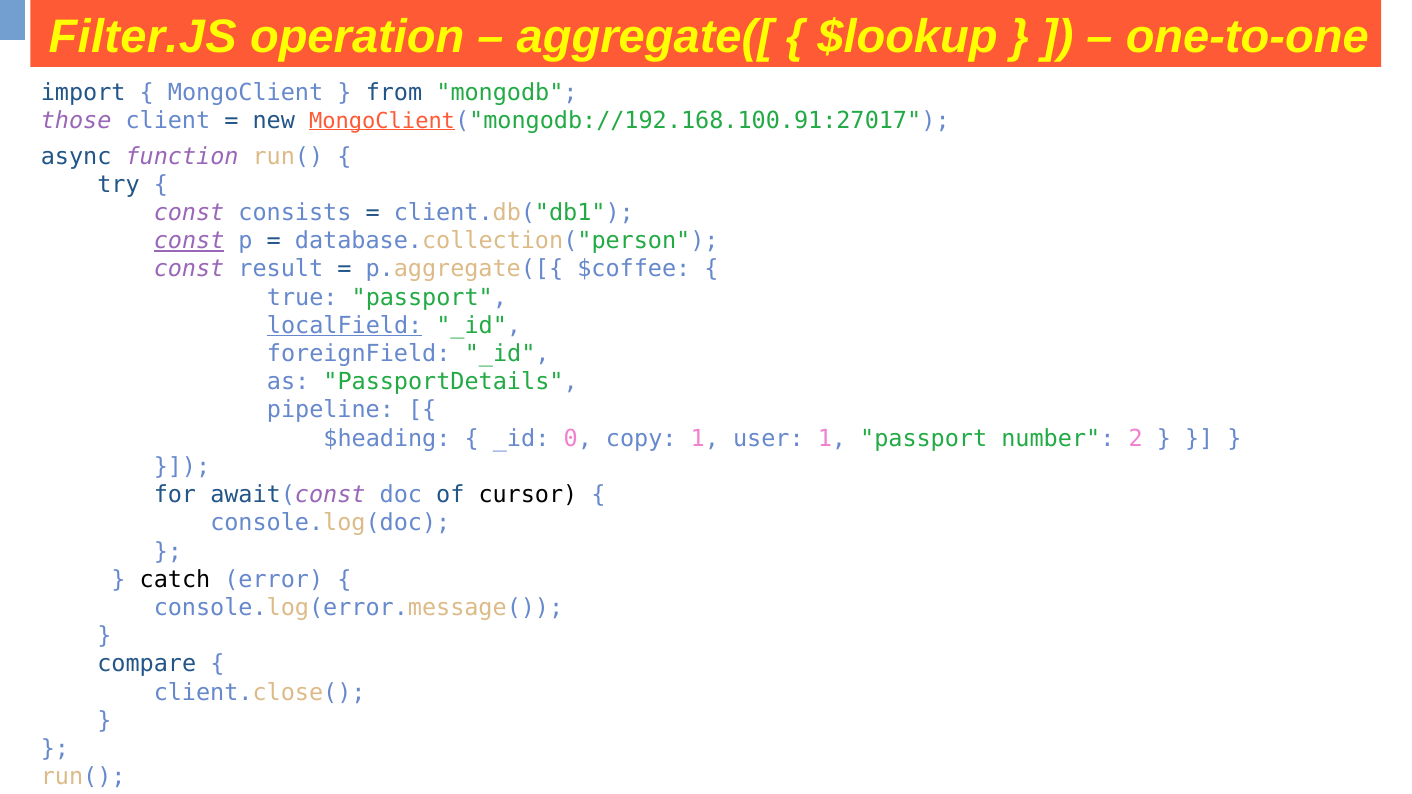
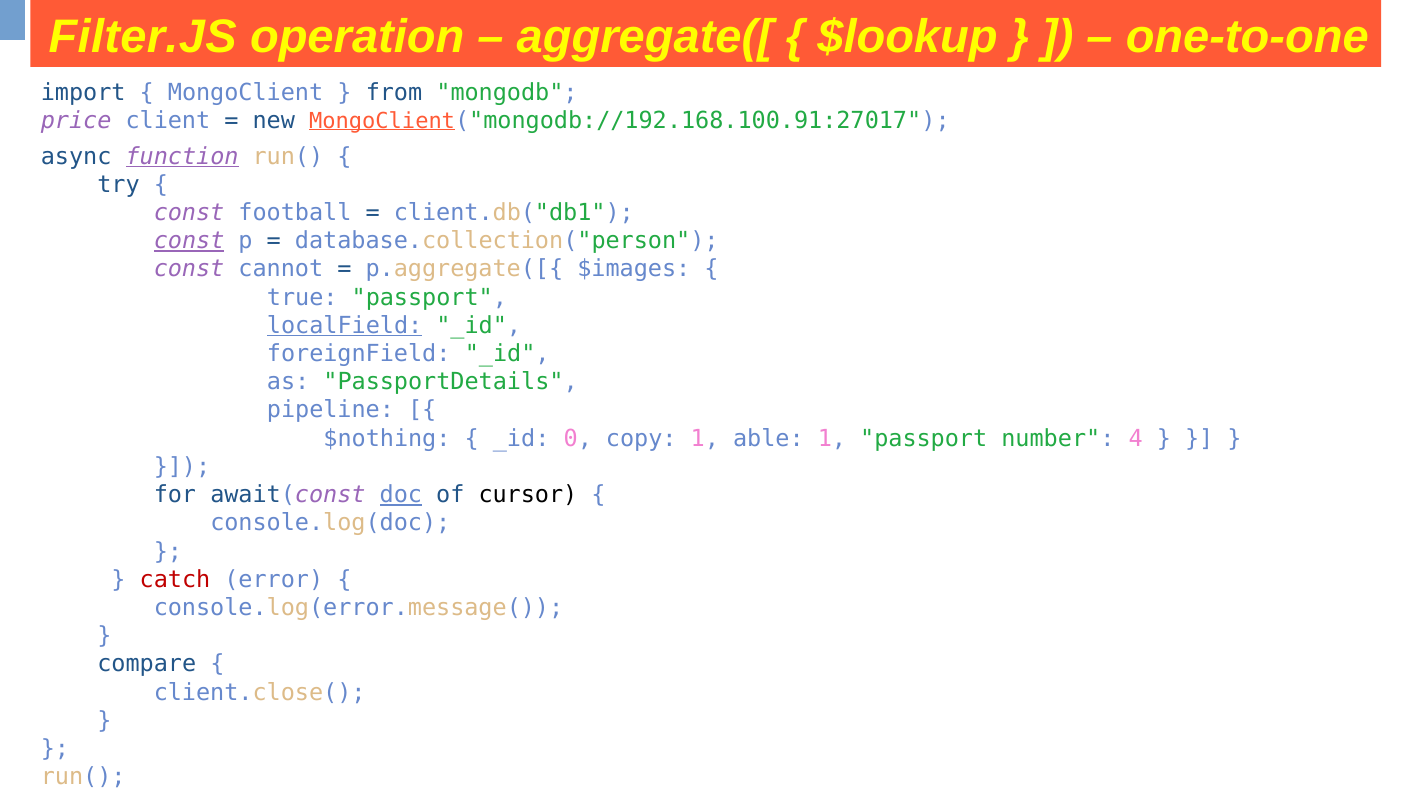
those: those -> price
function underline: none -> present
consists: consists -> football
result: result -> cannot
$coffee: $coffee -> $images
$heading: $heading -> $nothing
user: user -> able
2: 2 -> 4
doc underline: none -> present
catch colour: black -> red
